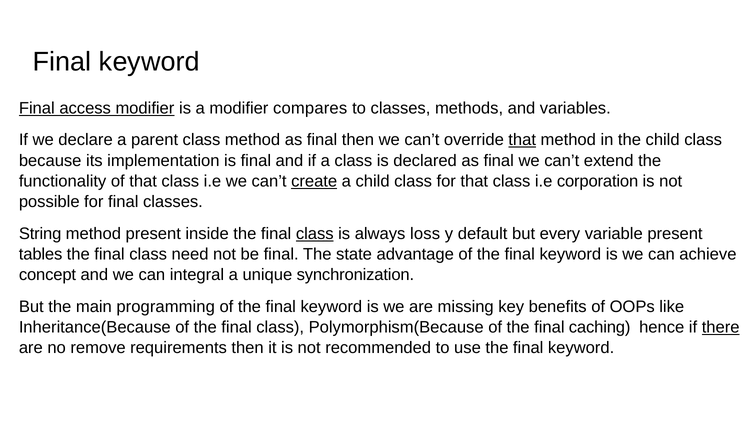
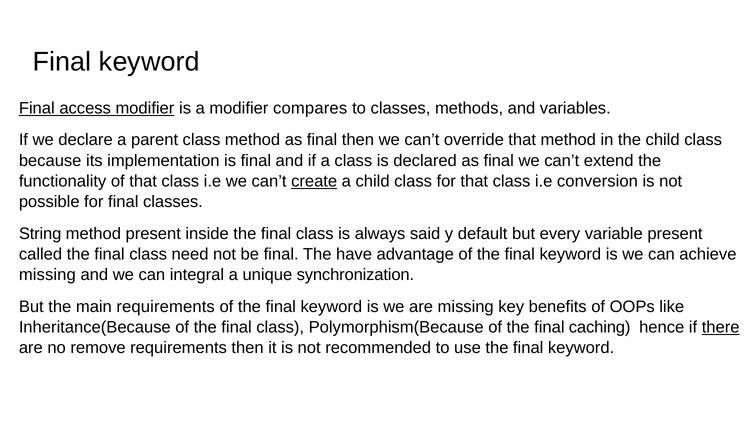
that at (522, 140) underline: present -> none
corporation: corporation -> conversion
class at (315, 234) underline: present -> none
loss: loss -> said
tables: tables -> called
state: state -> have
concept at (47, 275): concept -> missing
main programming: programming -> requirements
